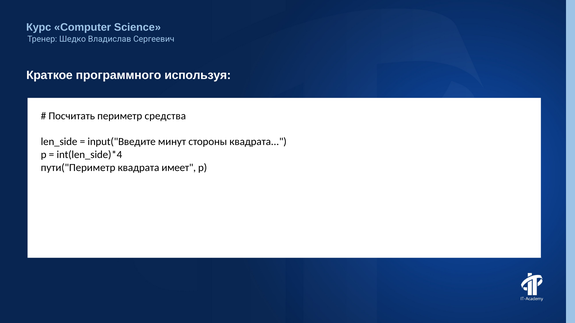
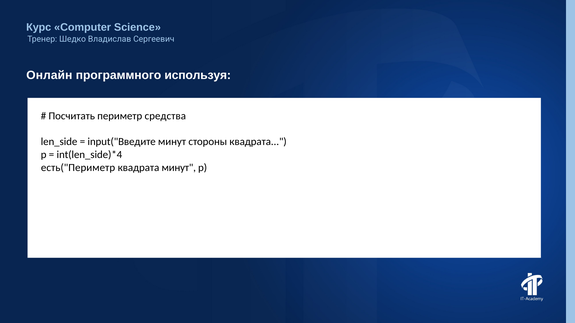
Краткое: Краткое -> Онлайн
пути("Периметр: пути("Периметр -> есть("Периметр
квадрата имеет: имеет -> минут
